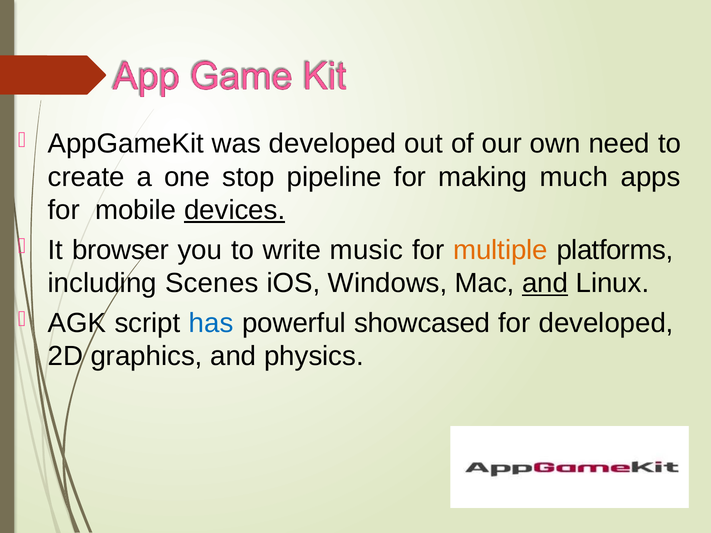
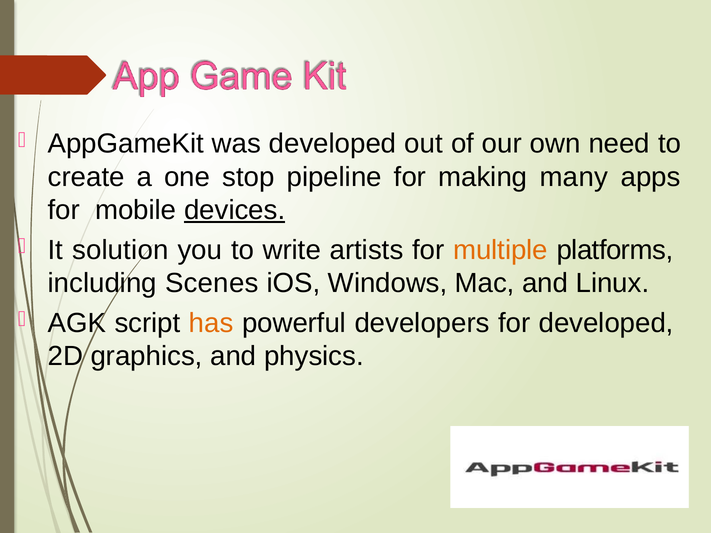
much: much -> many
browser: browser -> solution
music: music -> artists
and at (545, 283) underline: present -> none
has colour: blue -> orange
showcased: showcased -> developers
